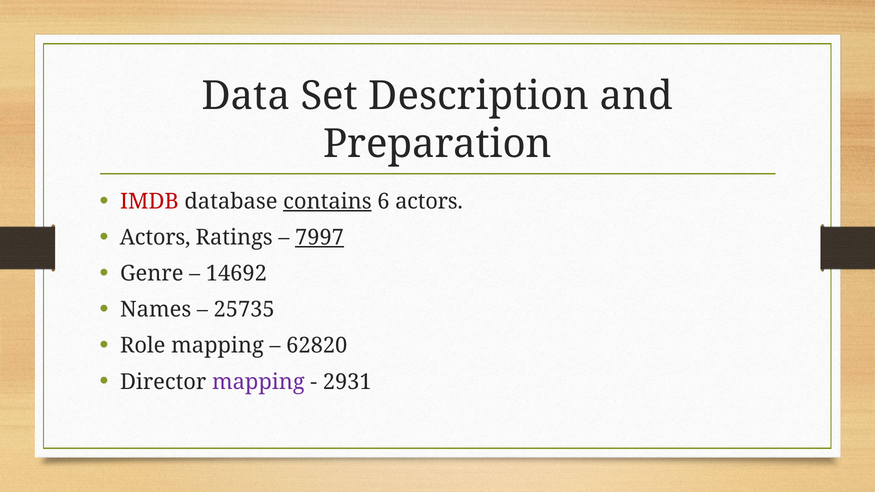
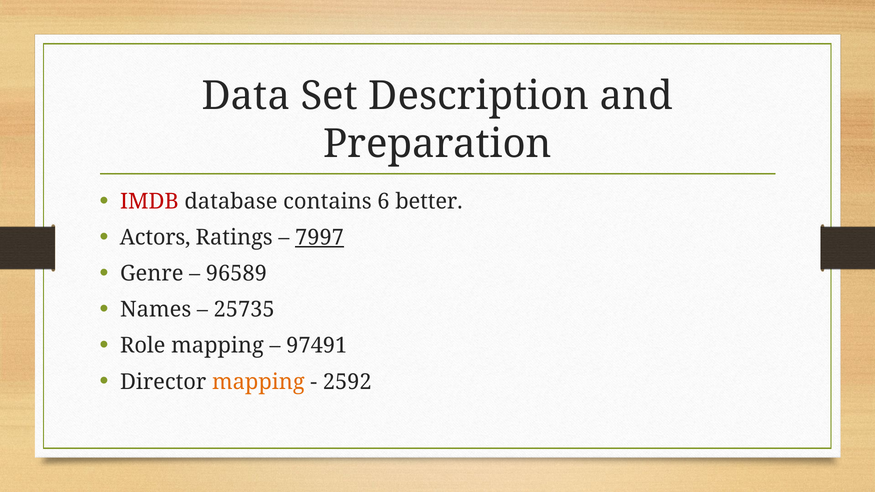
contains underline: present -> none
6 actors: actors -> better
14692: 14692 -> 96589
62820: 62820 -> 97491
mapping at (258, 382) colour: purple -> orange
2931: 2931 -> 2592
